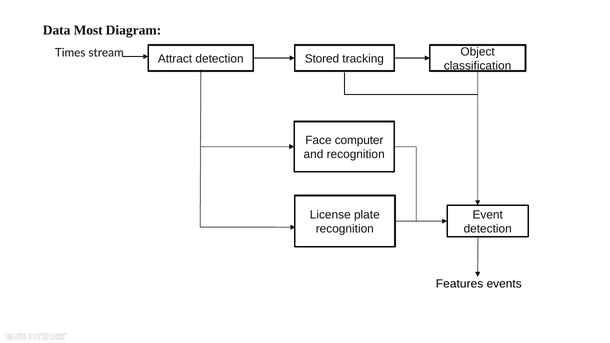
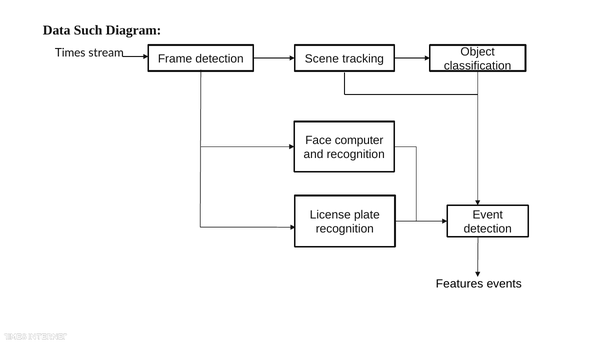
Most: Most -> Such
Stored: Stored -> Scene
Attract: Attract -> Frame
